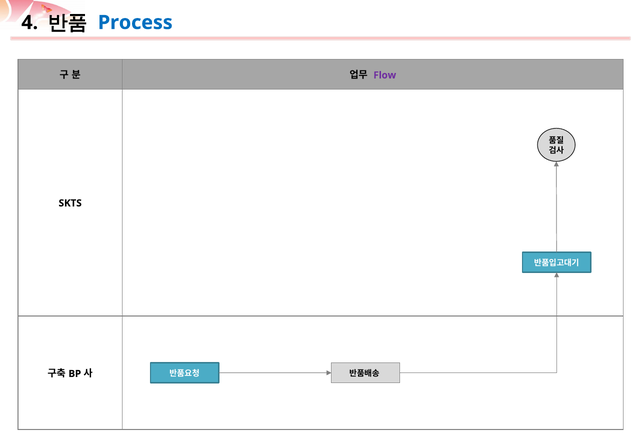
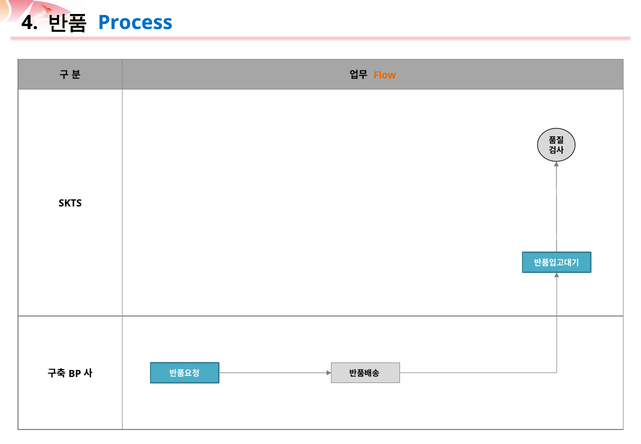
Flow colour: purple -> orange
